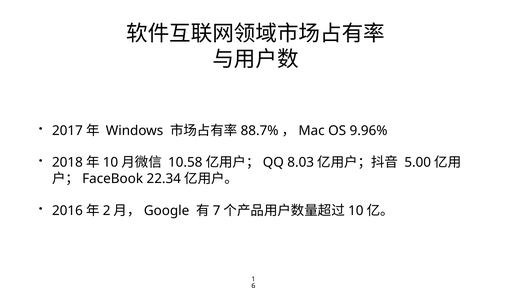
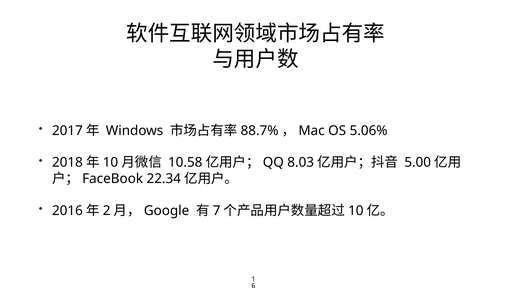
9.96%: 9.96% -> 5.06%
